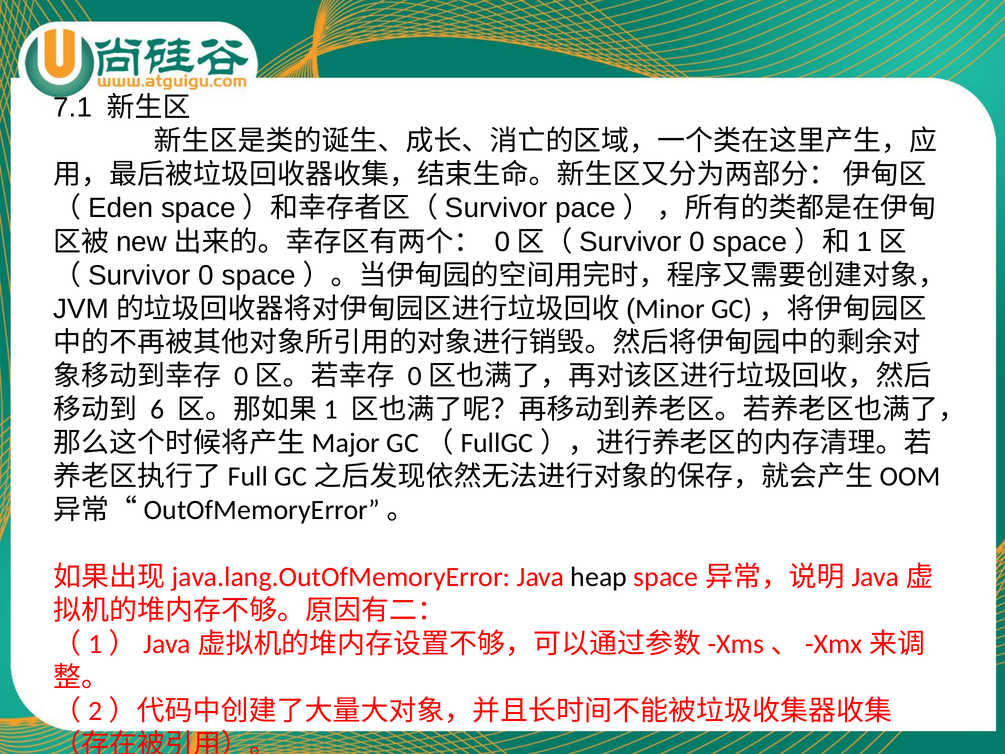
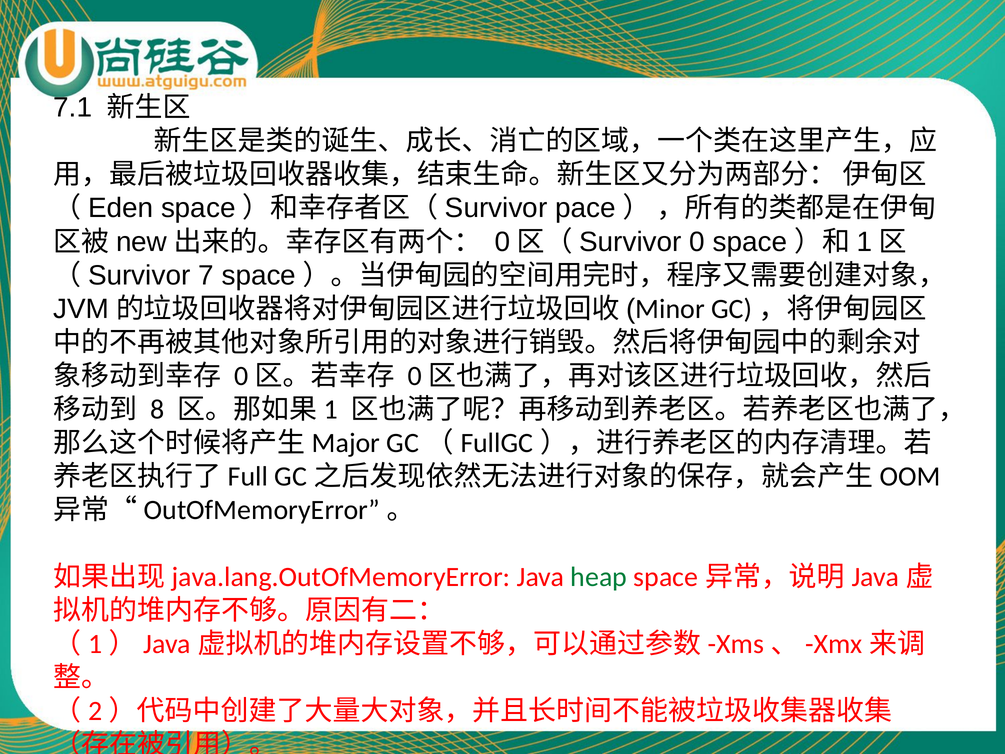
0 at (206, 275): 0 -> 7
6: 6 -> 8
heap colour: black -> green
